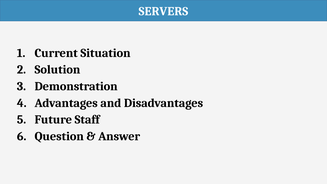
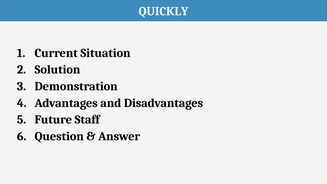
SERVERS: SERVERS -> QUICKLY
